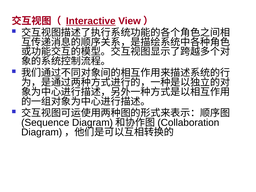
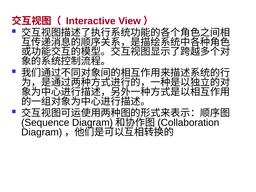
Interactive underline: present -> none
